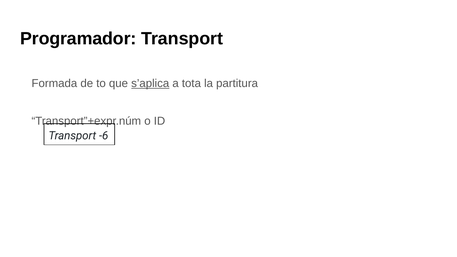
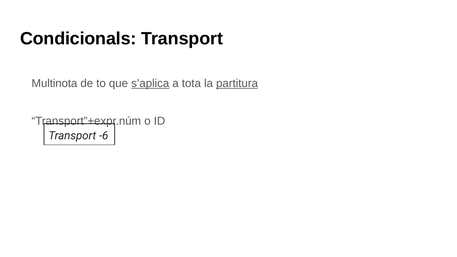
Programador: Programador -> Condicionals
Formada: Formada -> Multinota
partitura underline: none -> present
